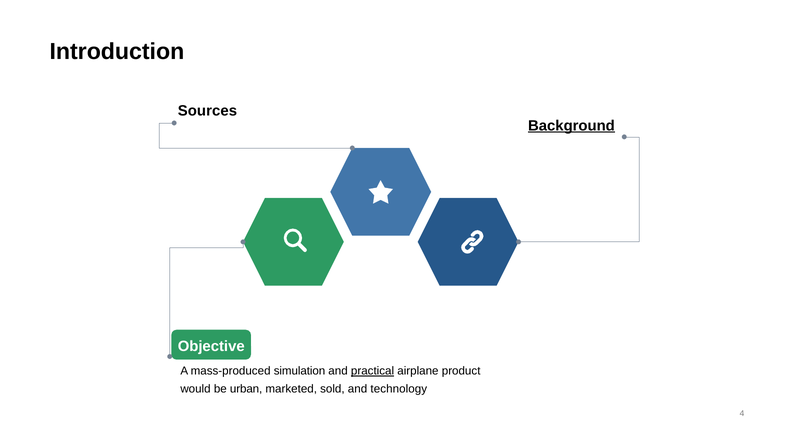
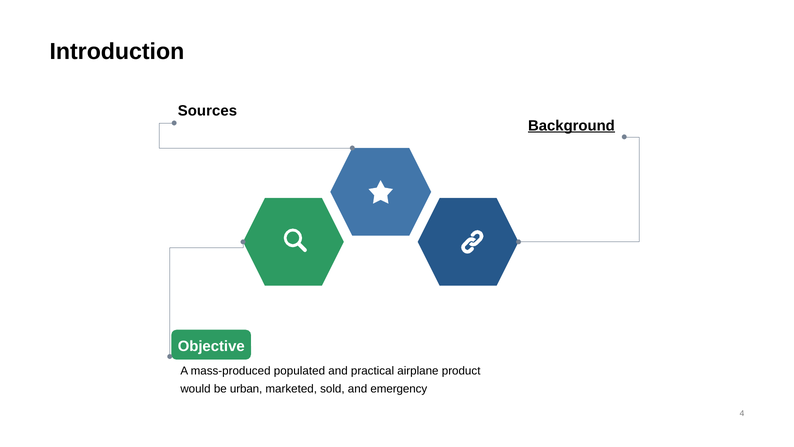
simulation: simulation -> populated
practical underline: present -> none
technology: technology -> emergency
